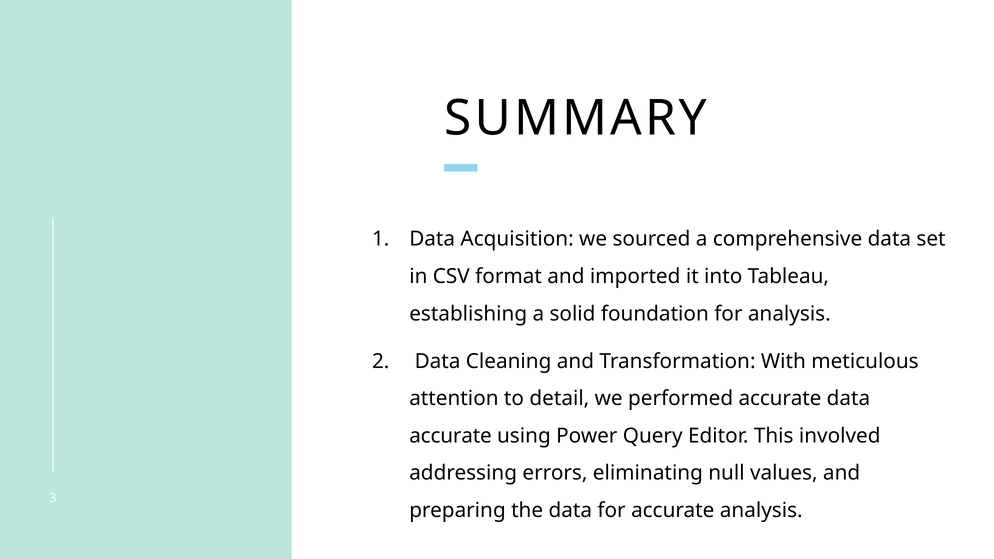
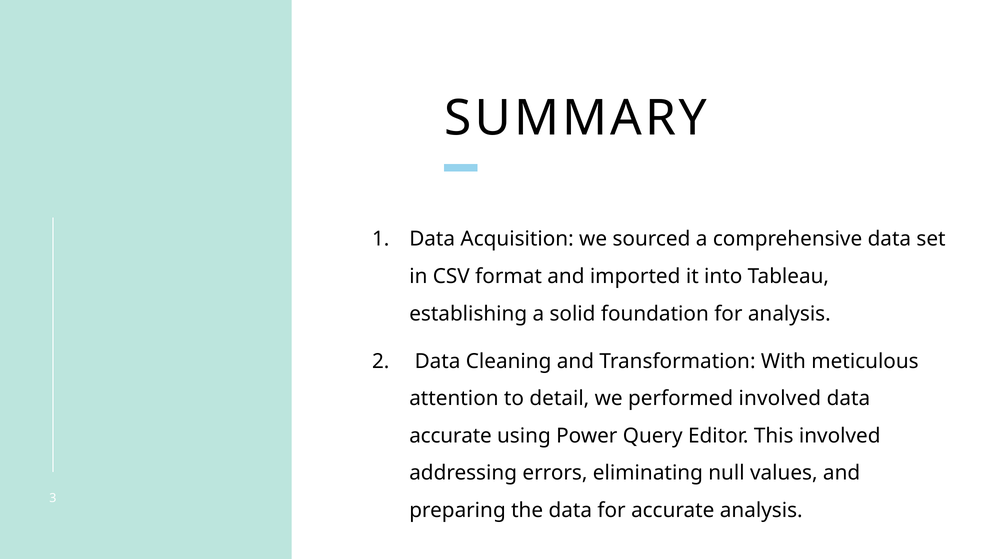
performed accurate: accurate -> involved
